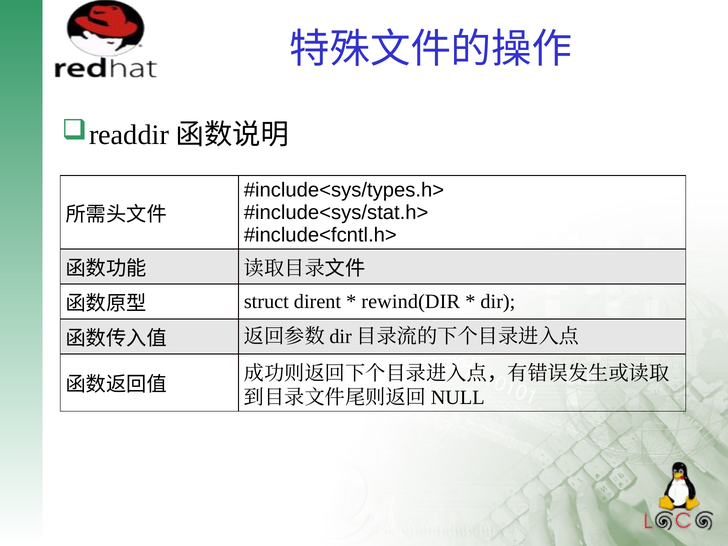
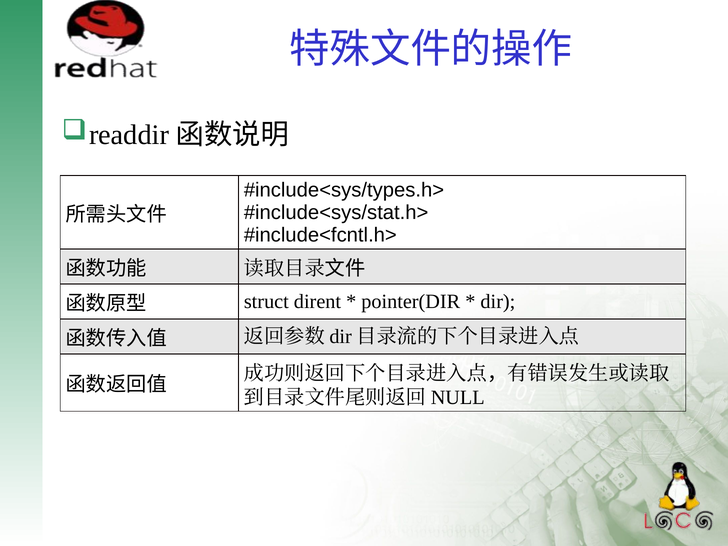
rewind(DIR: rewind(DIR -> pointer(DIR
